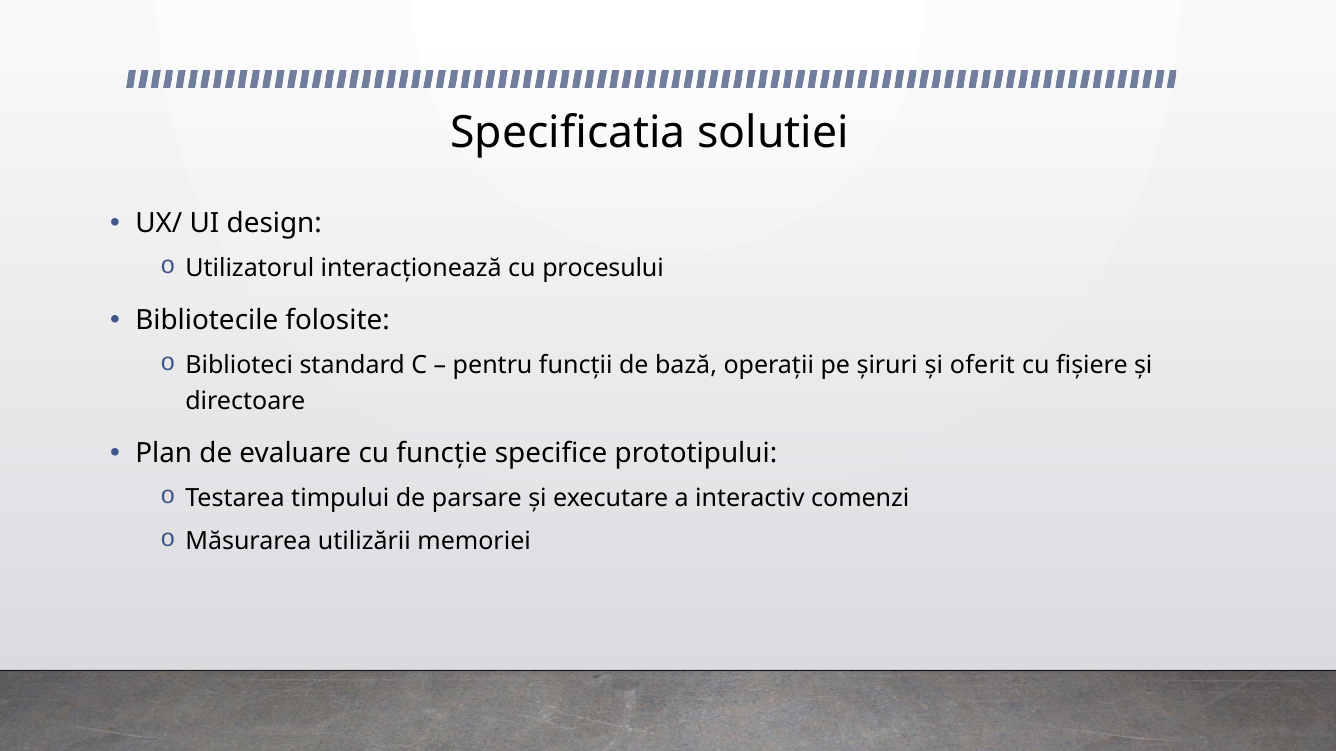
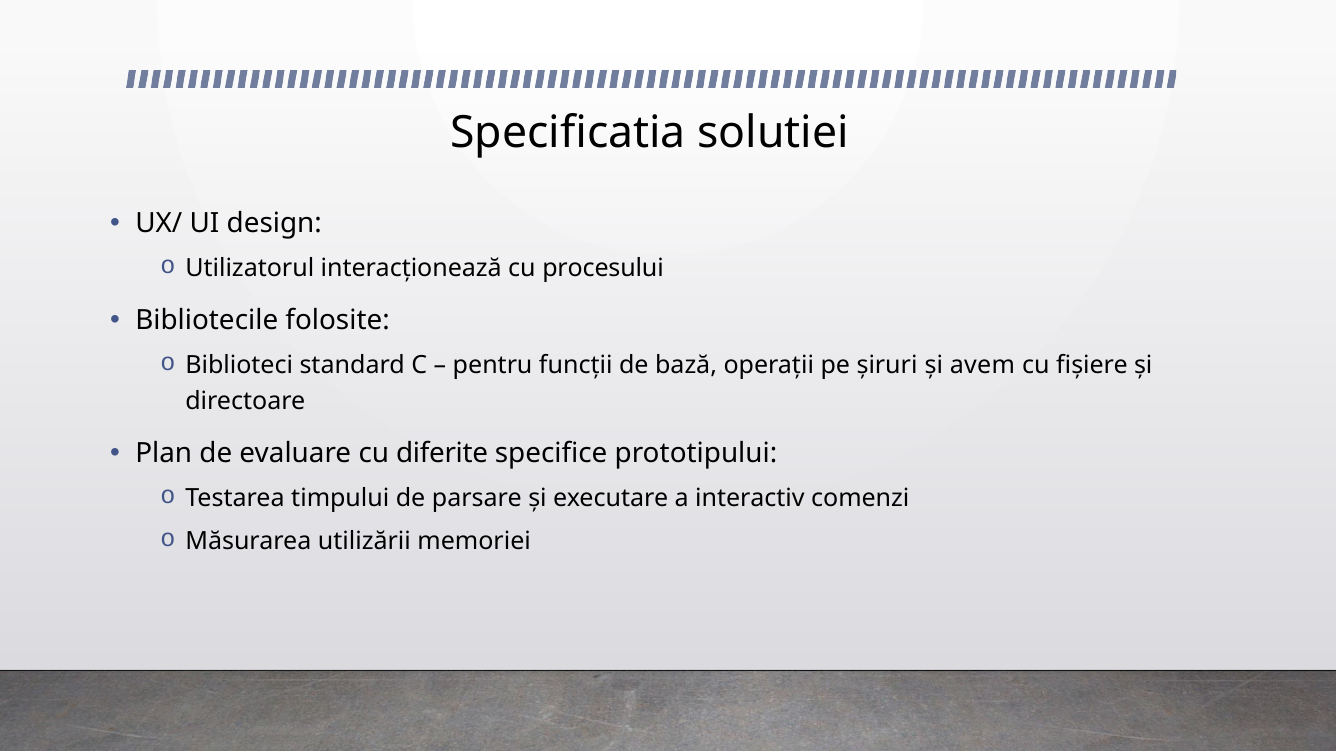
oferit: oferit -> avem
funcție: funcție -> diferite
